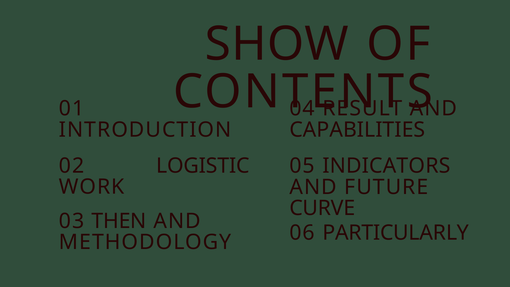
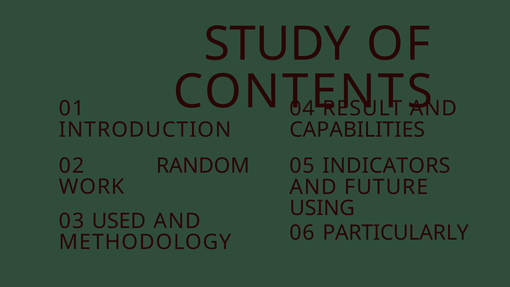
SHOW: SHOW -> STUDY
LOGISTIC: LOGISTIC -> RANDOM
CURVE: CURVE -> USING
THEN: THEN -> USED
